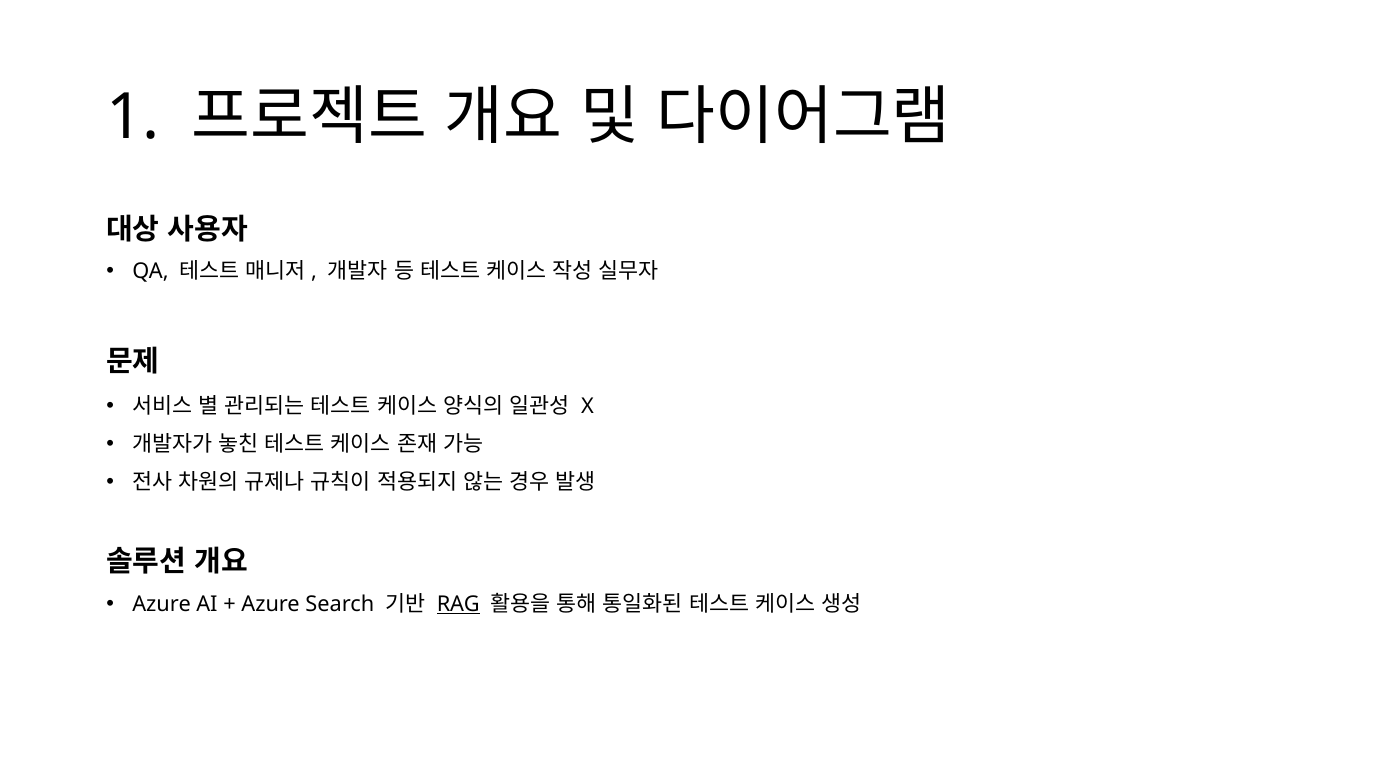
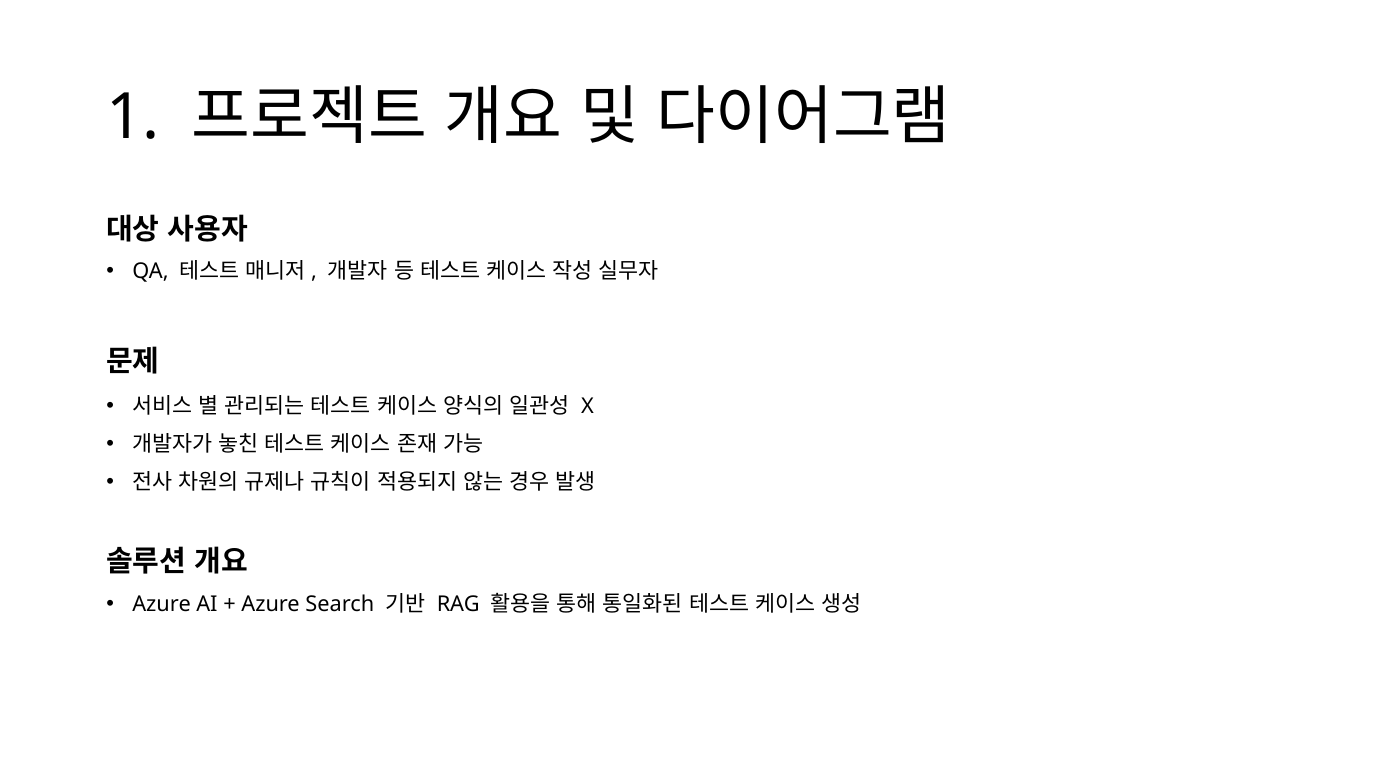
RAG underline: present -> none
